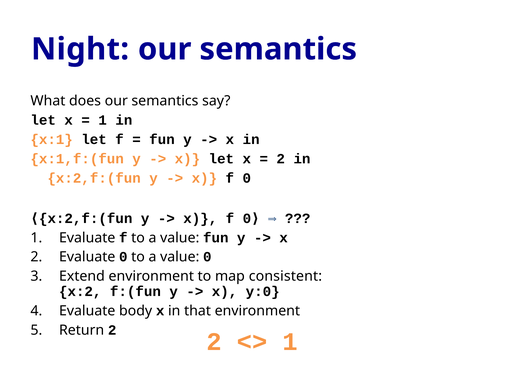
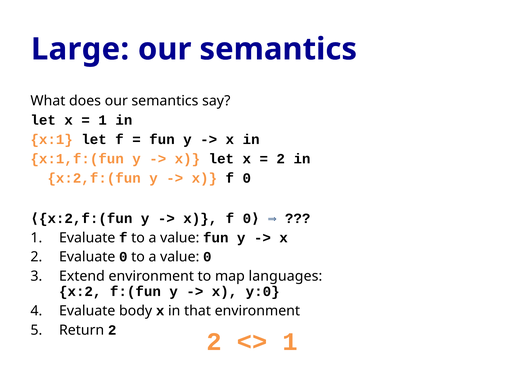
Night: Night -> Large
consistent: consistent -> languages
